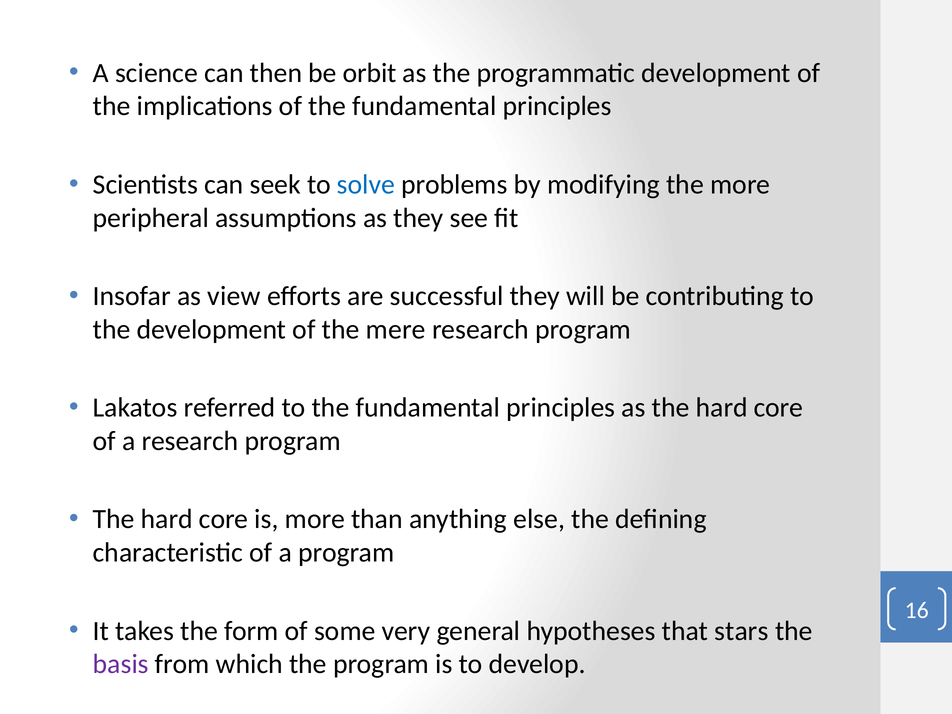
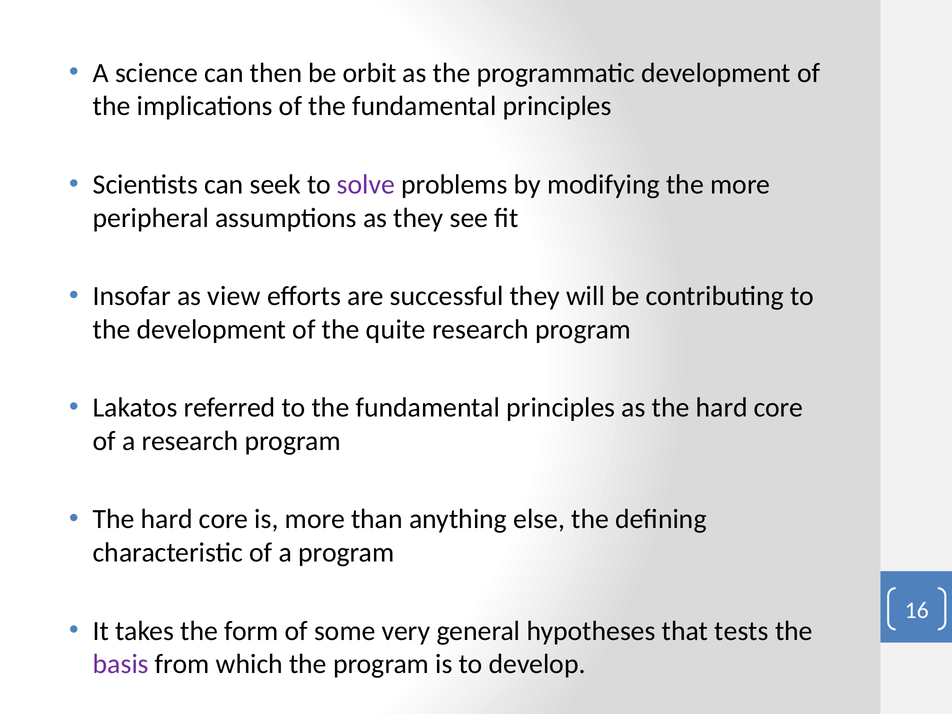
solve colour: blue -> purple
mere: mere -> quite
stars: stars -> tests
